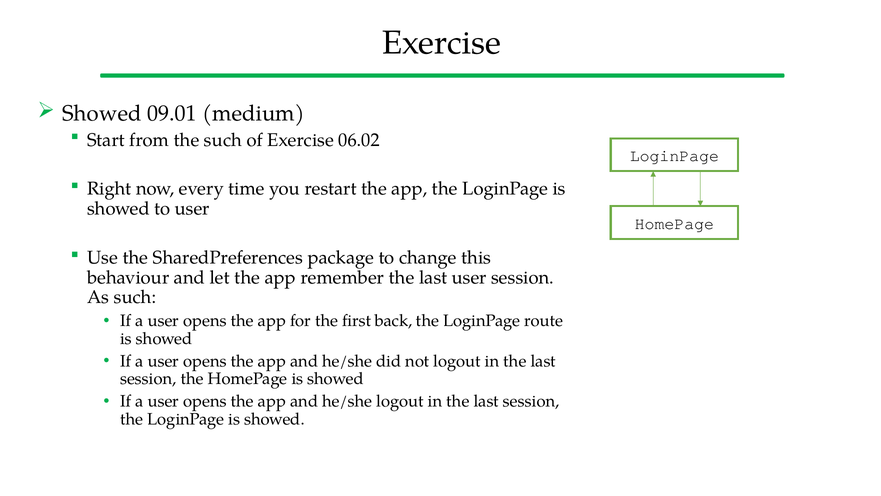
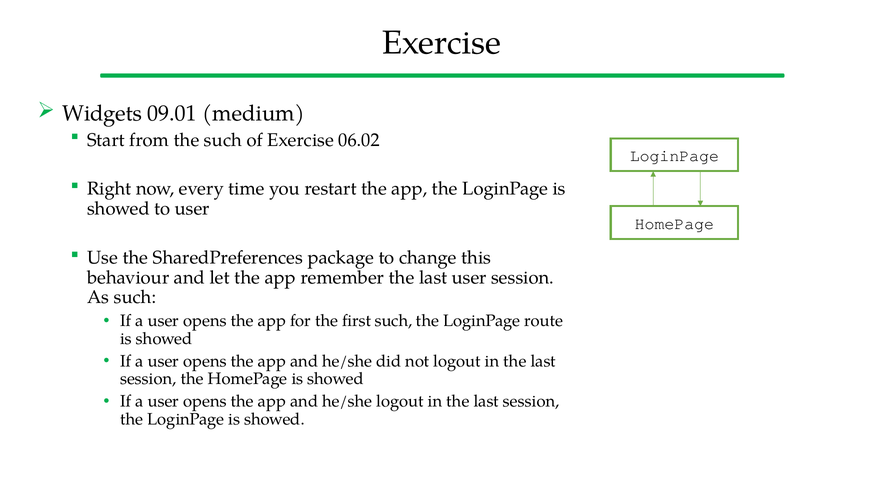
Showed at (102, 113): Showed -> Widgets
first back: back -> such
